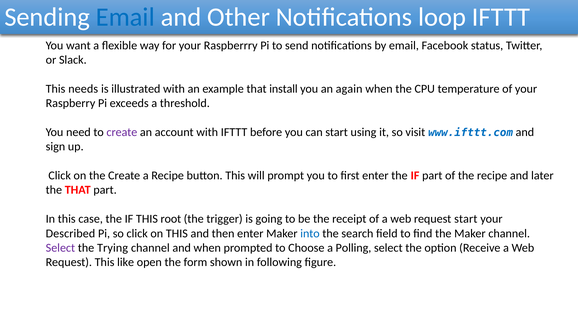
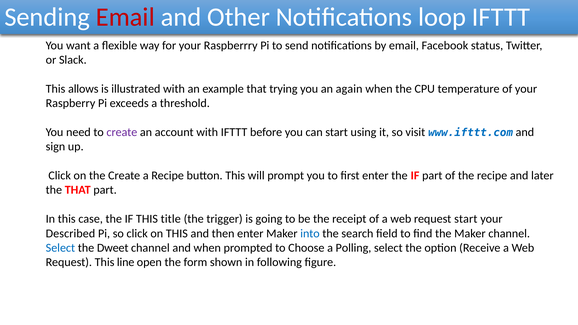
Email at (125, 17) colour: blue -> red
needs: needs -> allows
install: install -> trying
root: root -> title
Select at (60, 248) colour: purple -> blue
Trying: Trying -> Dweet
like: like -> line
